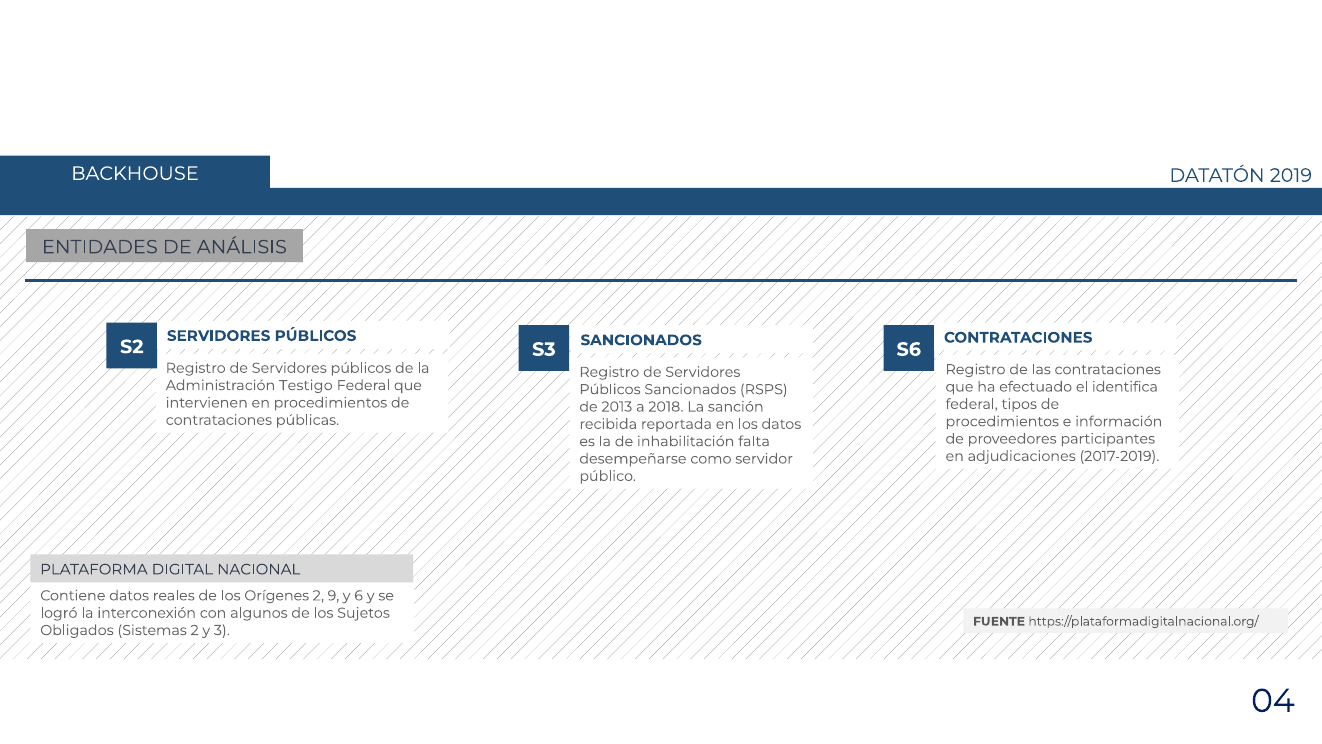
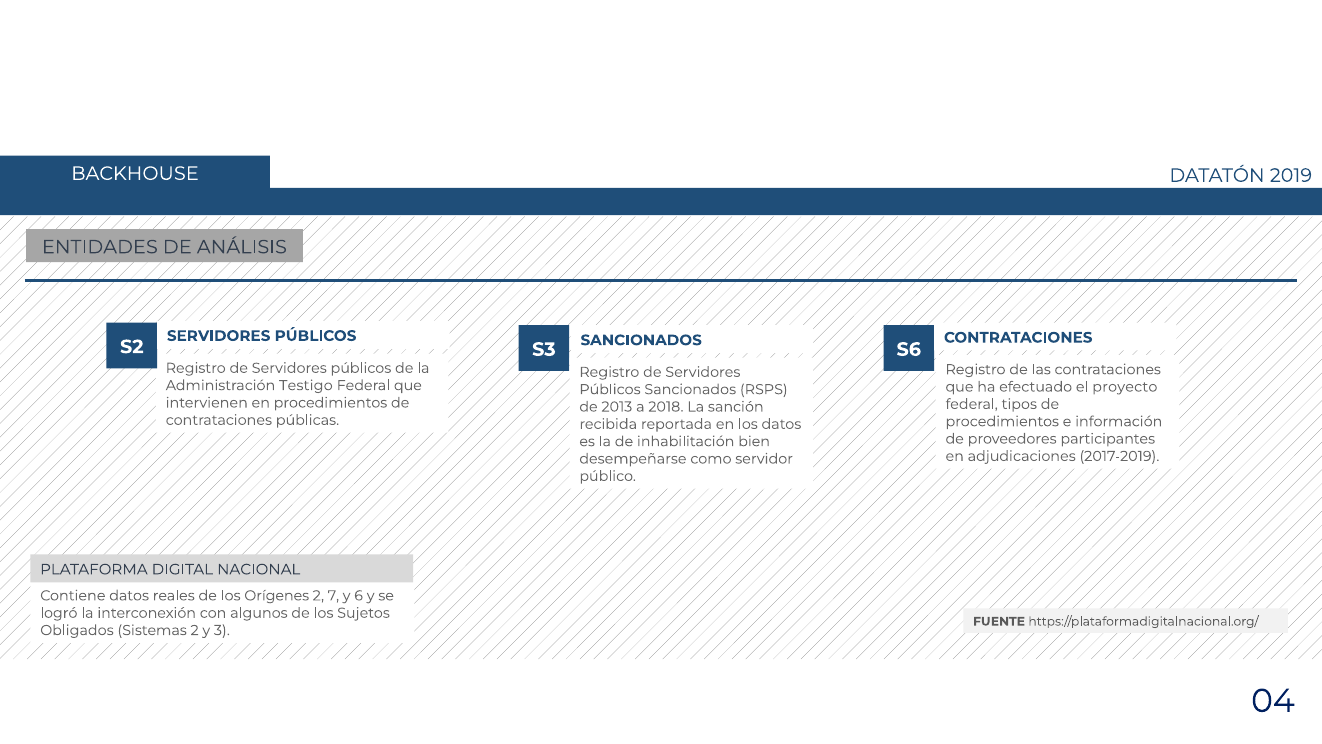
identifica: identifica -> proyecto
falta: falta -> bien
9: 9 -> 7
